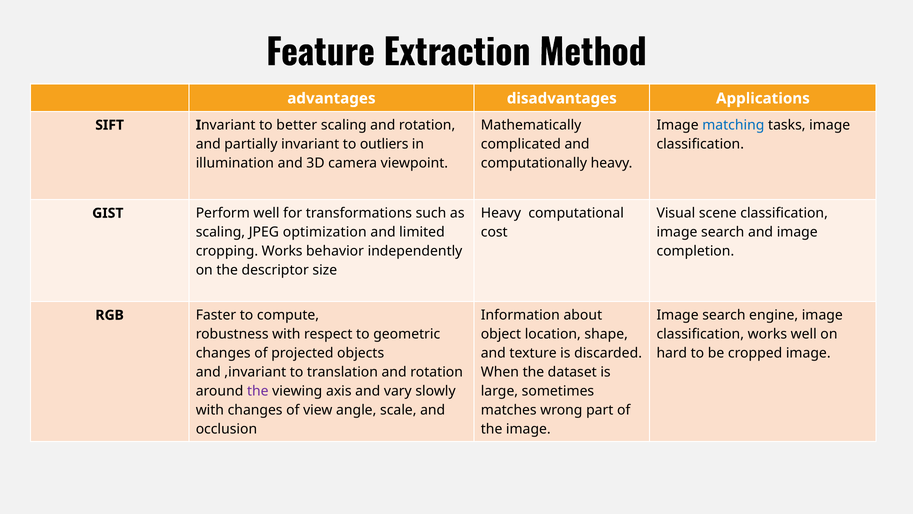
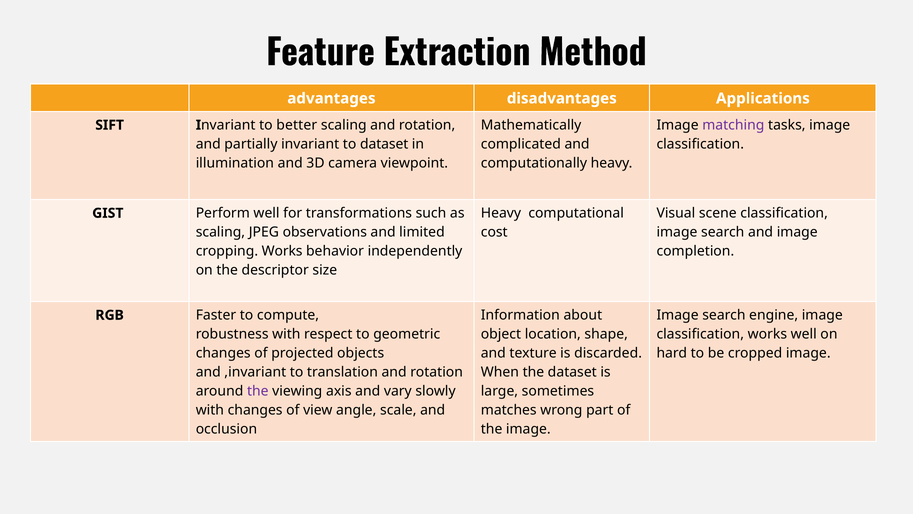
matching colour: blue -> purple
to outliers: outliers -> dataset
optimization: optimization -> observations
